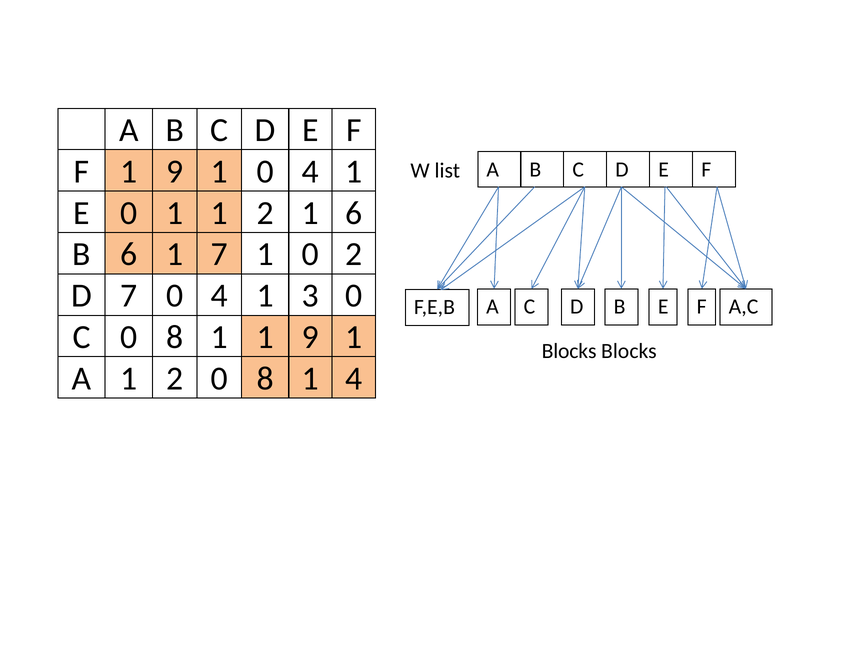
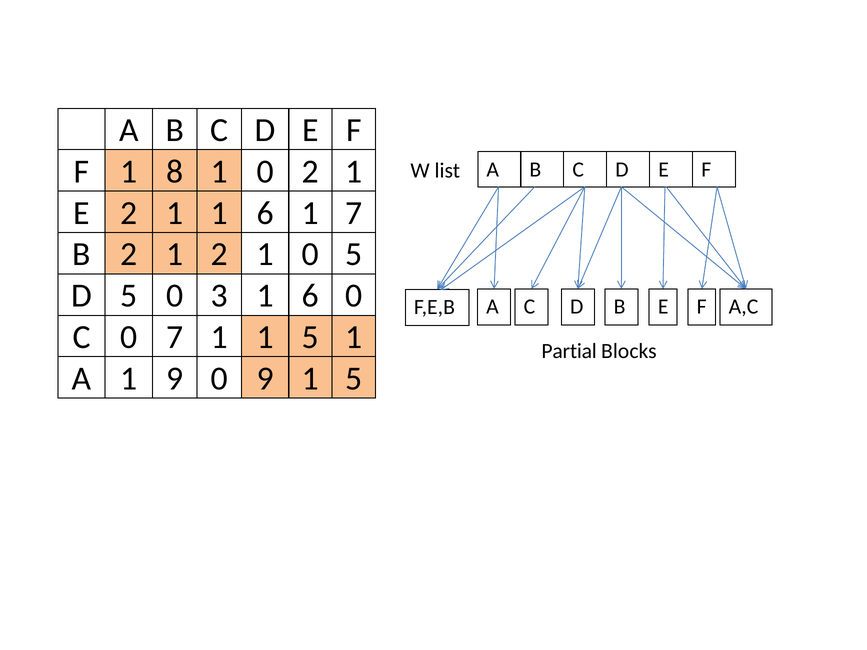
F 1 9: 9 -> 8
1 0 4: 4 -> 2
E 0: 0 -> 2
1 1 2: 2 -> 6
1 6: 6 -> 7
B 6: 6 -> 2
1 7: 7 -> 2
0 2: 2 -> 5
D 7: 7 -> 5
4 at (219, 296): 4 -> 3
3 at (310, 296): 3 -> 6
C 0 8: 8 -> 7
1 1 9: 9 -> 5
Blocks at (569, 351): Blocks -> Partial
A 1 2: 2 -> 9
8 at (265, 379): 8 -> 9
4 at (354, 379): 4 -> 5
